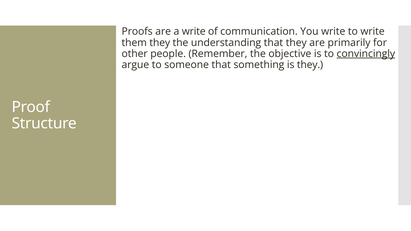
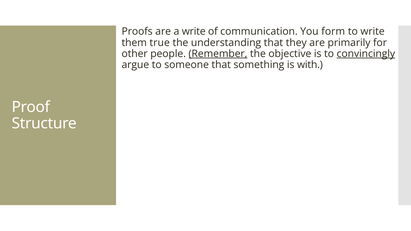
You write: write -> form
them they: they -> true
Remember underline: none -> present
is they: they -> with
